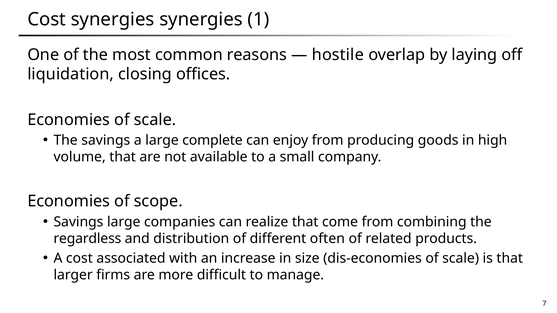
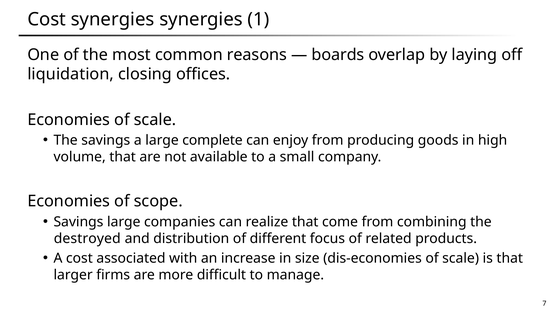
hostile: hostile -> boards
regardless: regardless -> destroyed
often: often -> focus
